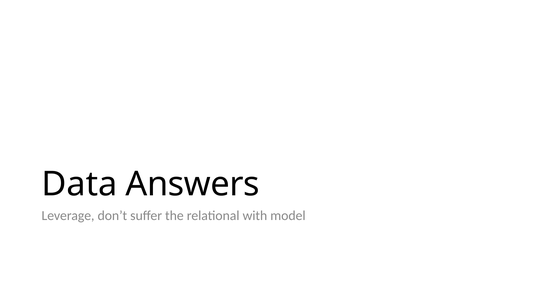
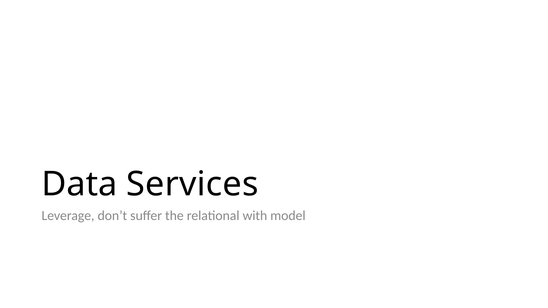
Answers: Answers -> Services
